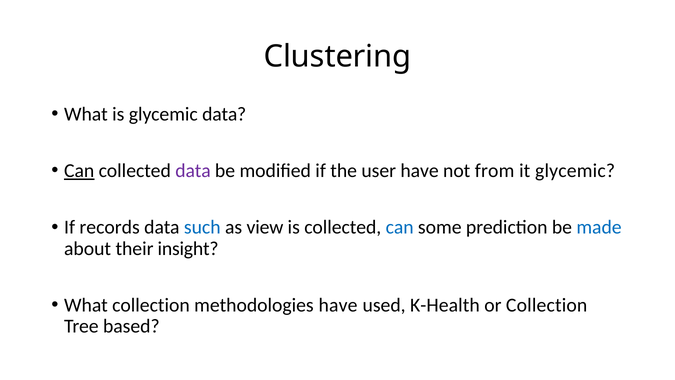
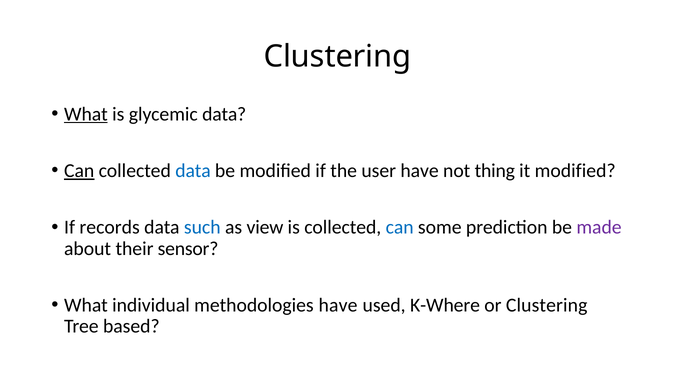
What at (86, 114) underline: none -> present
data at (193, 171) colour: purple -> blue
from: from -> thing
it glycemic: glycemic -> modified
made colour: blue -> purple
insight: insight -> sensor
What collection: collection -> individual
K-Health: K-Health -> K-Where
or Collection: Collection -> Clustering
